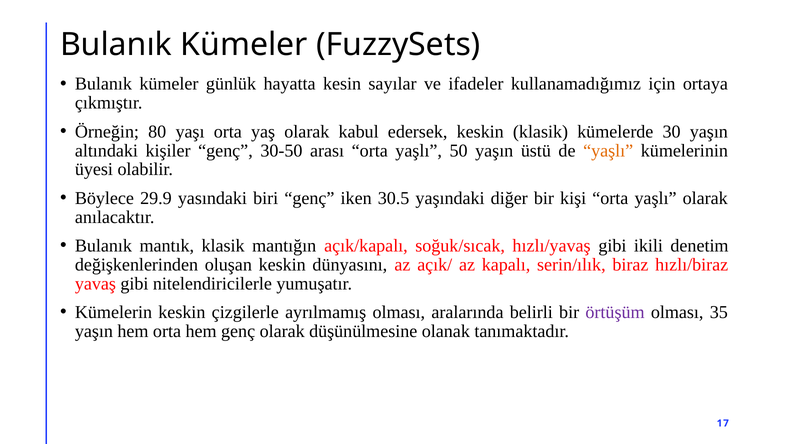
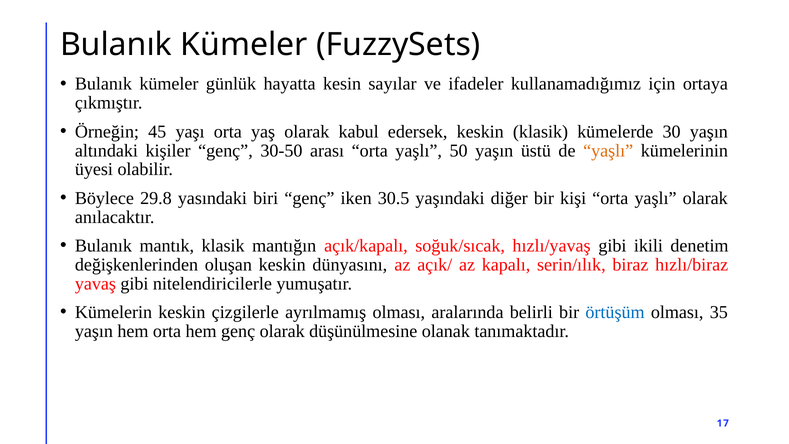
80: 80 -> 45
29.9: 29.9 -> 29.8
örtüşüm colour: purple -> blue
